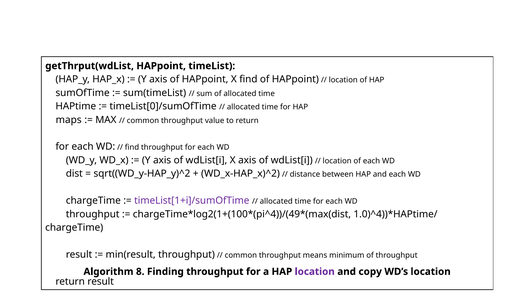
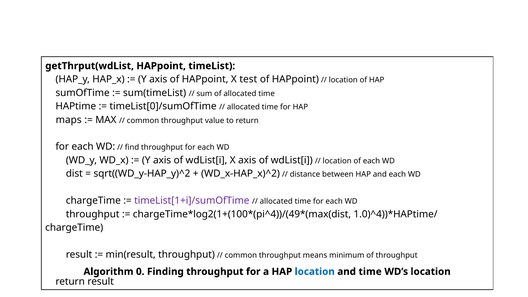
X find: find -> test
8: 8 -> 0
location at (315, 272) colour: purple -> blue
and copy: copy -> time
